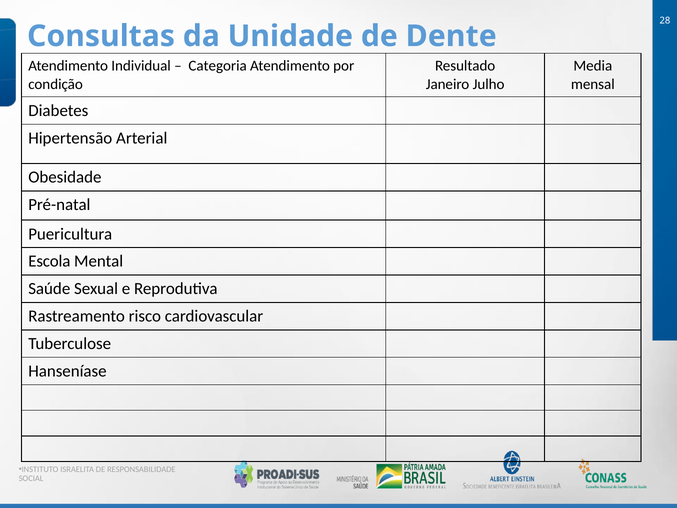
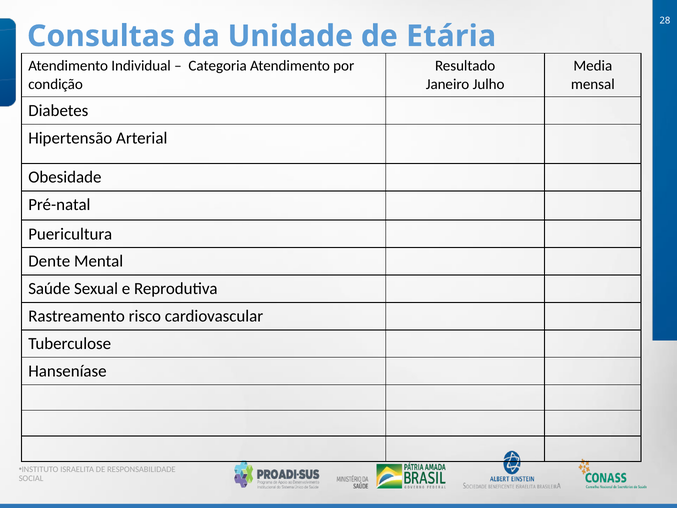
Dente: Dente -> Etária
Escola: Escola -> Dente
